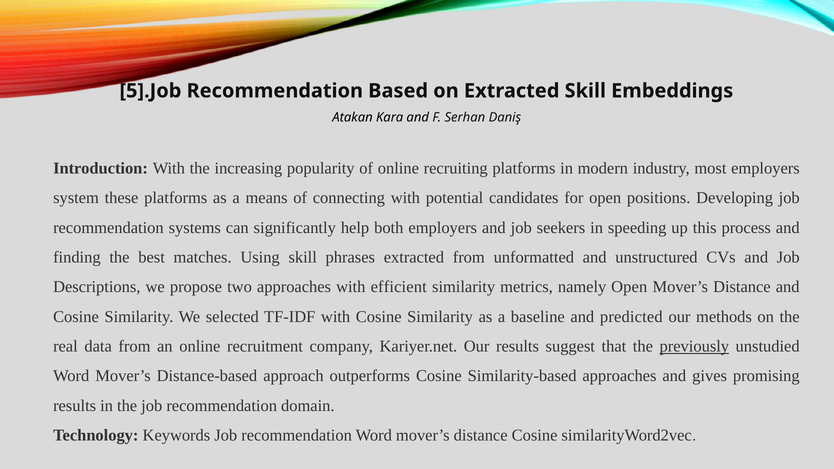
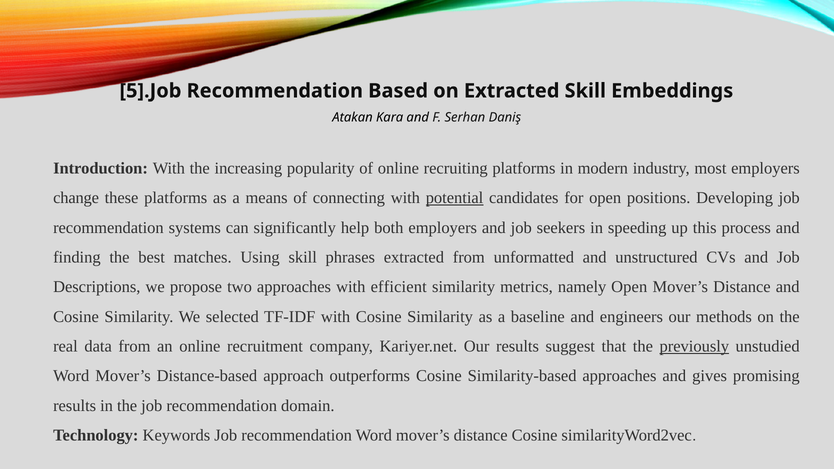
system: system -> change
potential underline: none -> present
predicted: predicted -> engineers
